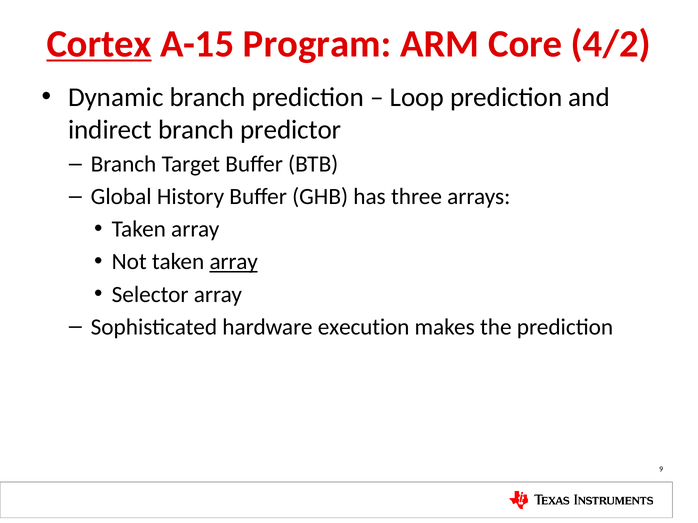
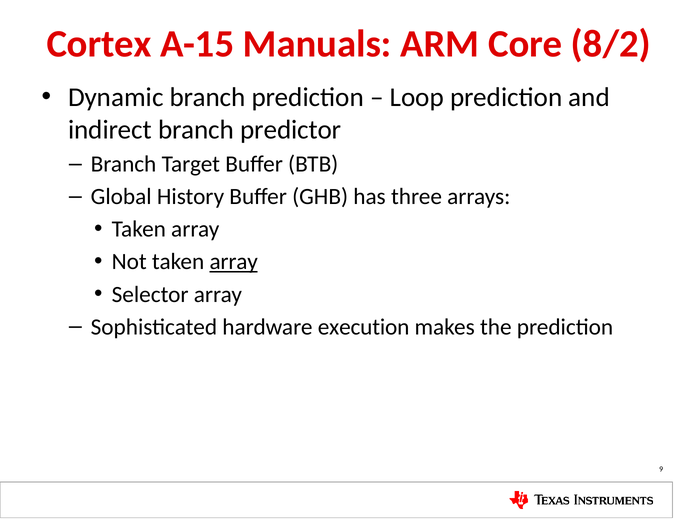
Cortex underline: present -> none
Program: Program -> Manuals
4/2: 4/2 -> 8/2
